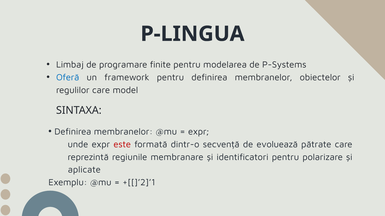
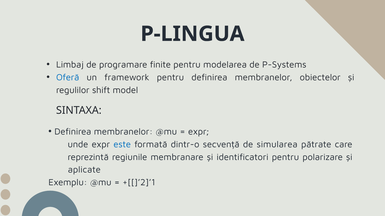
regulilor care: care -> shift
este colour: red -> blue
evoluează: evoluează -> simularea
